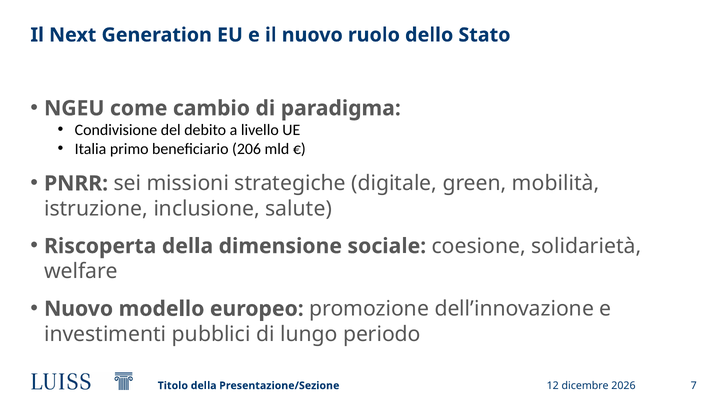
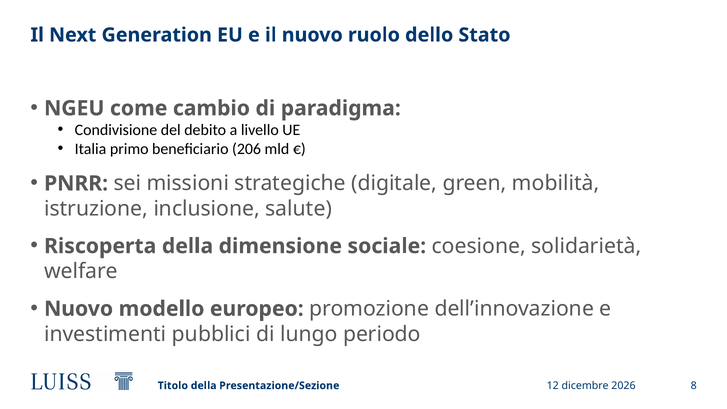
7: 7 -> 8
